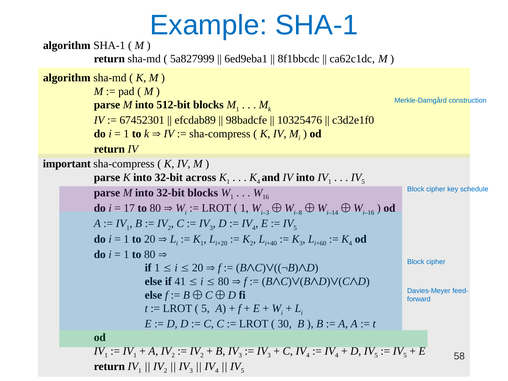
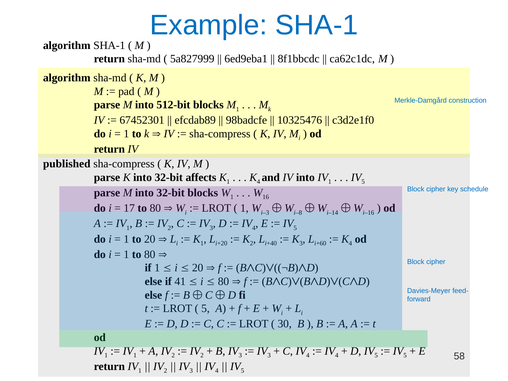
important: important -> published
across: across -> affects
